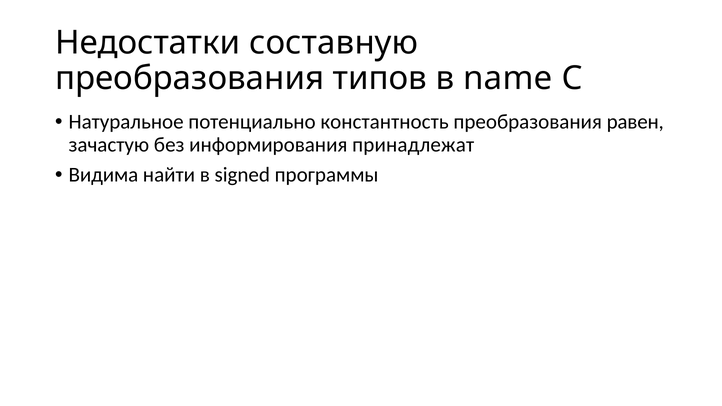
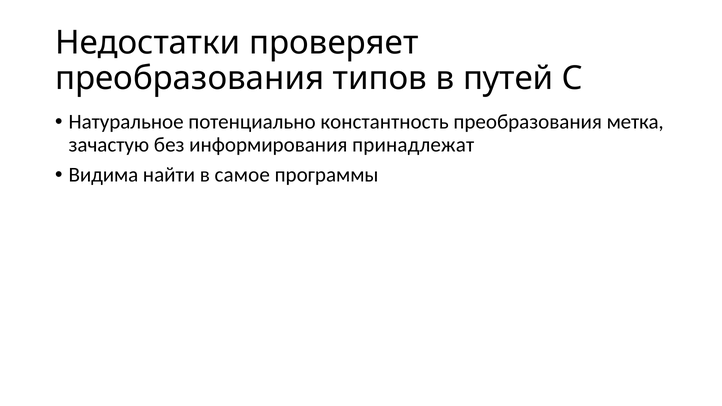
составную: составную -> проверяет
name: name -> путей
равен: равен -> метка
signed: signed -> самое
